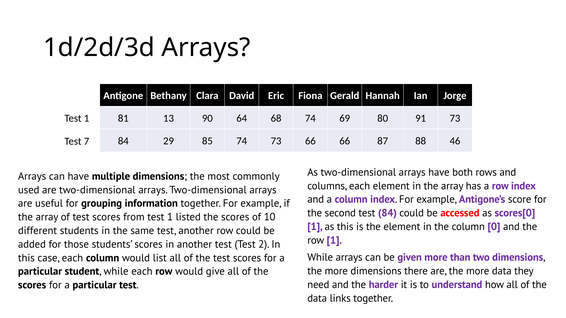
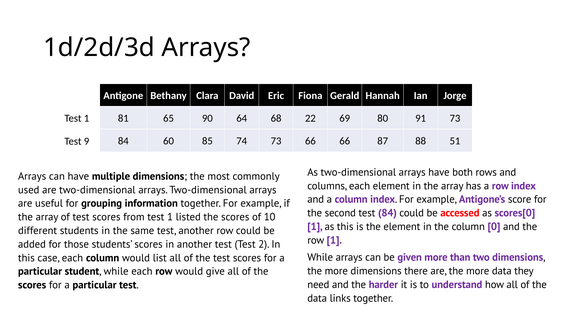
13: 13 -> 65
68 74: 74 -> 22
29: 29 -> 60
46: 46 -> 51
7: 7 -> 9
